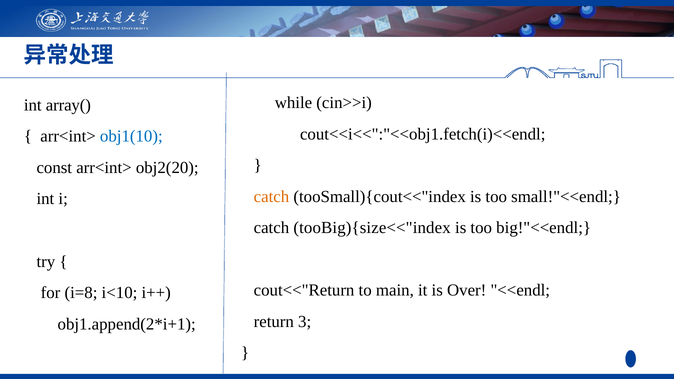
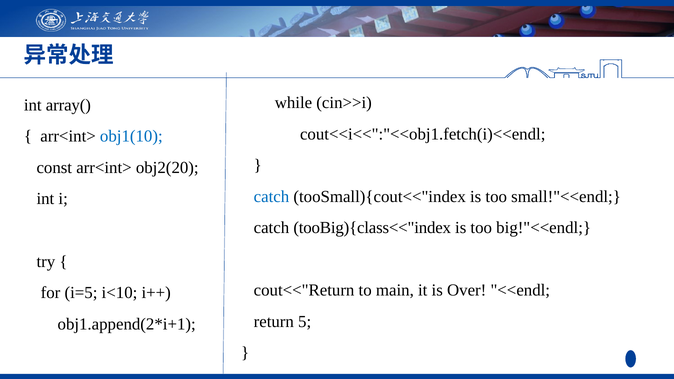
catch at (271, 197) colour: orange -> blue
tooBig){size<<"index: tooBig){size<<"index -> tooBig){class<<"index
i=8: i=8 -> i=5
3: 3 -> 5
